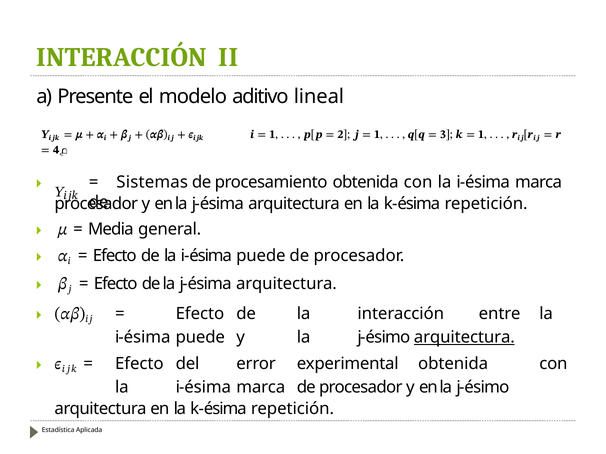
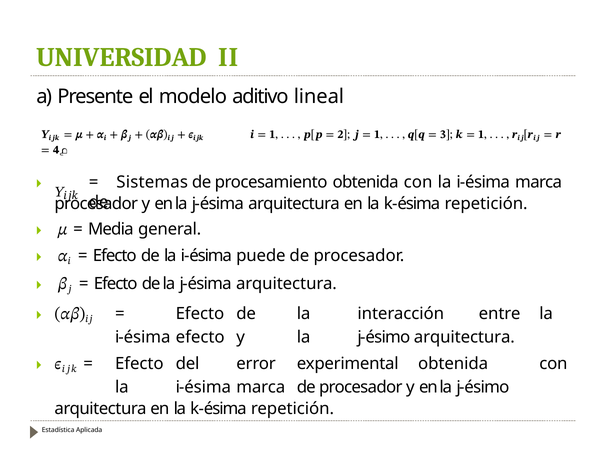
INTERACCIÓN at (121, 57): INTERACCIÓN -> UNIVERSIDAD
puede at (200, 337): puede -> efecto
arquitectura at (464, 337) underline: present -> none
